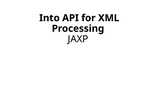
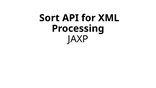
Into: Into -> Sort
